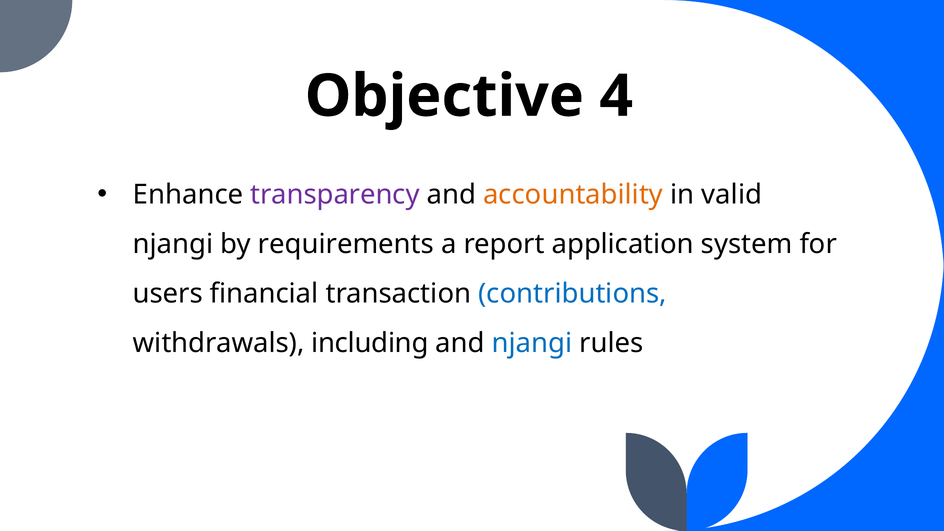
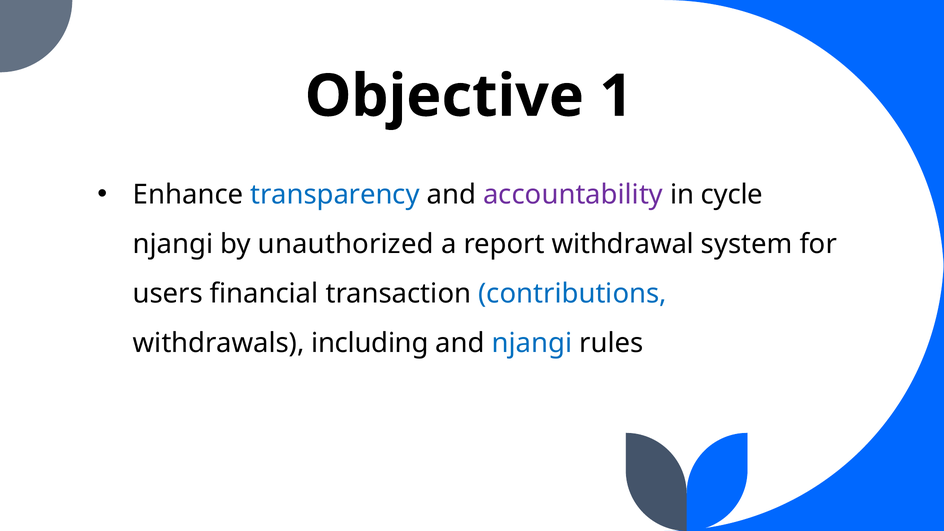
4: 4 -> 1
transparency colour: purple -> blue
accountability colour: orange -> purple
valid: valid -> cycle
requirements: requirements -> unauthorized
application: application -> withdrawal
